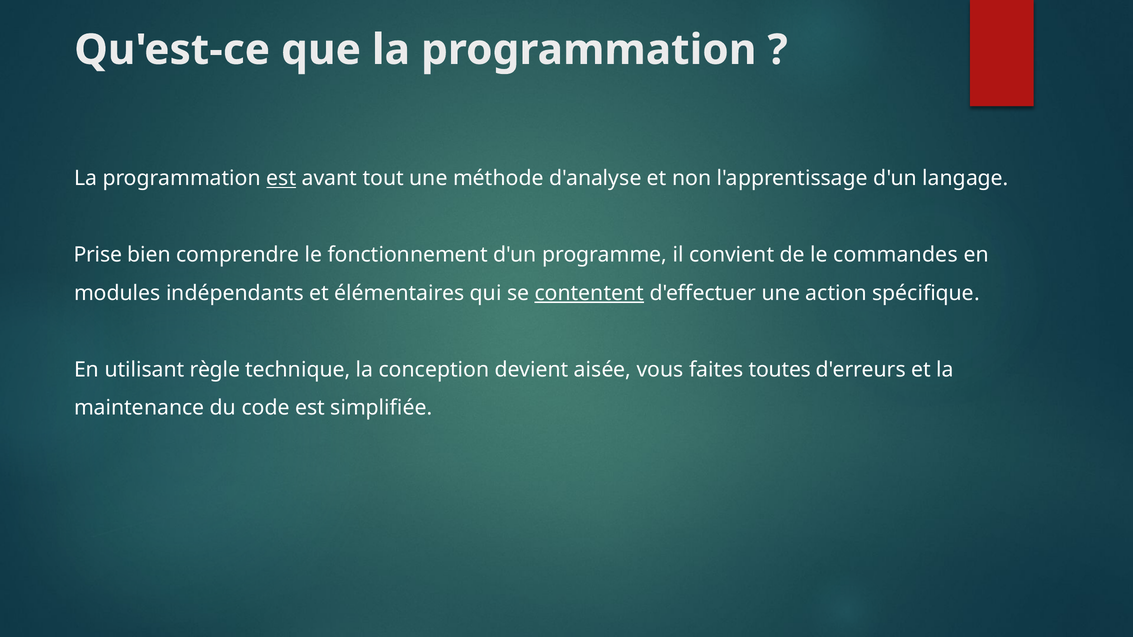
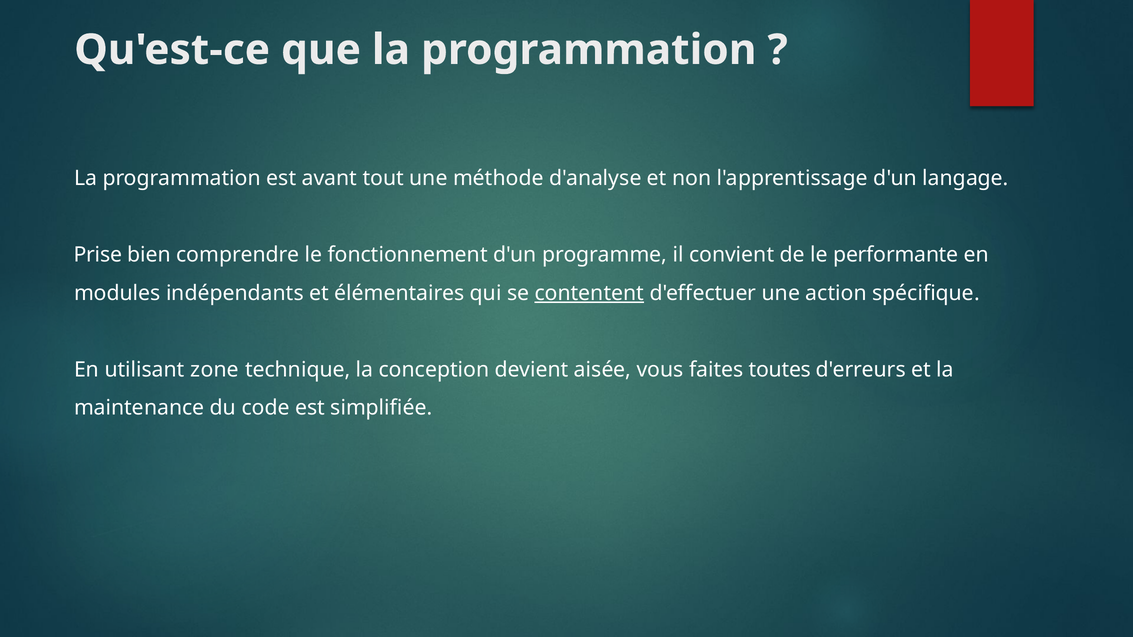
est at (281, 179) underline: present -> none
commandes: commandes -> performante
règle: règle -> zone
